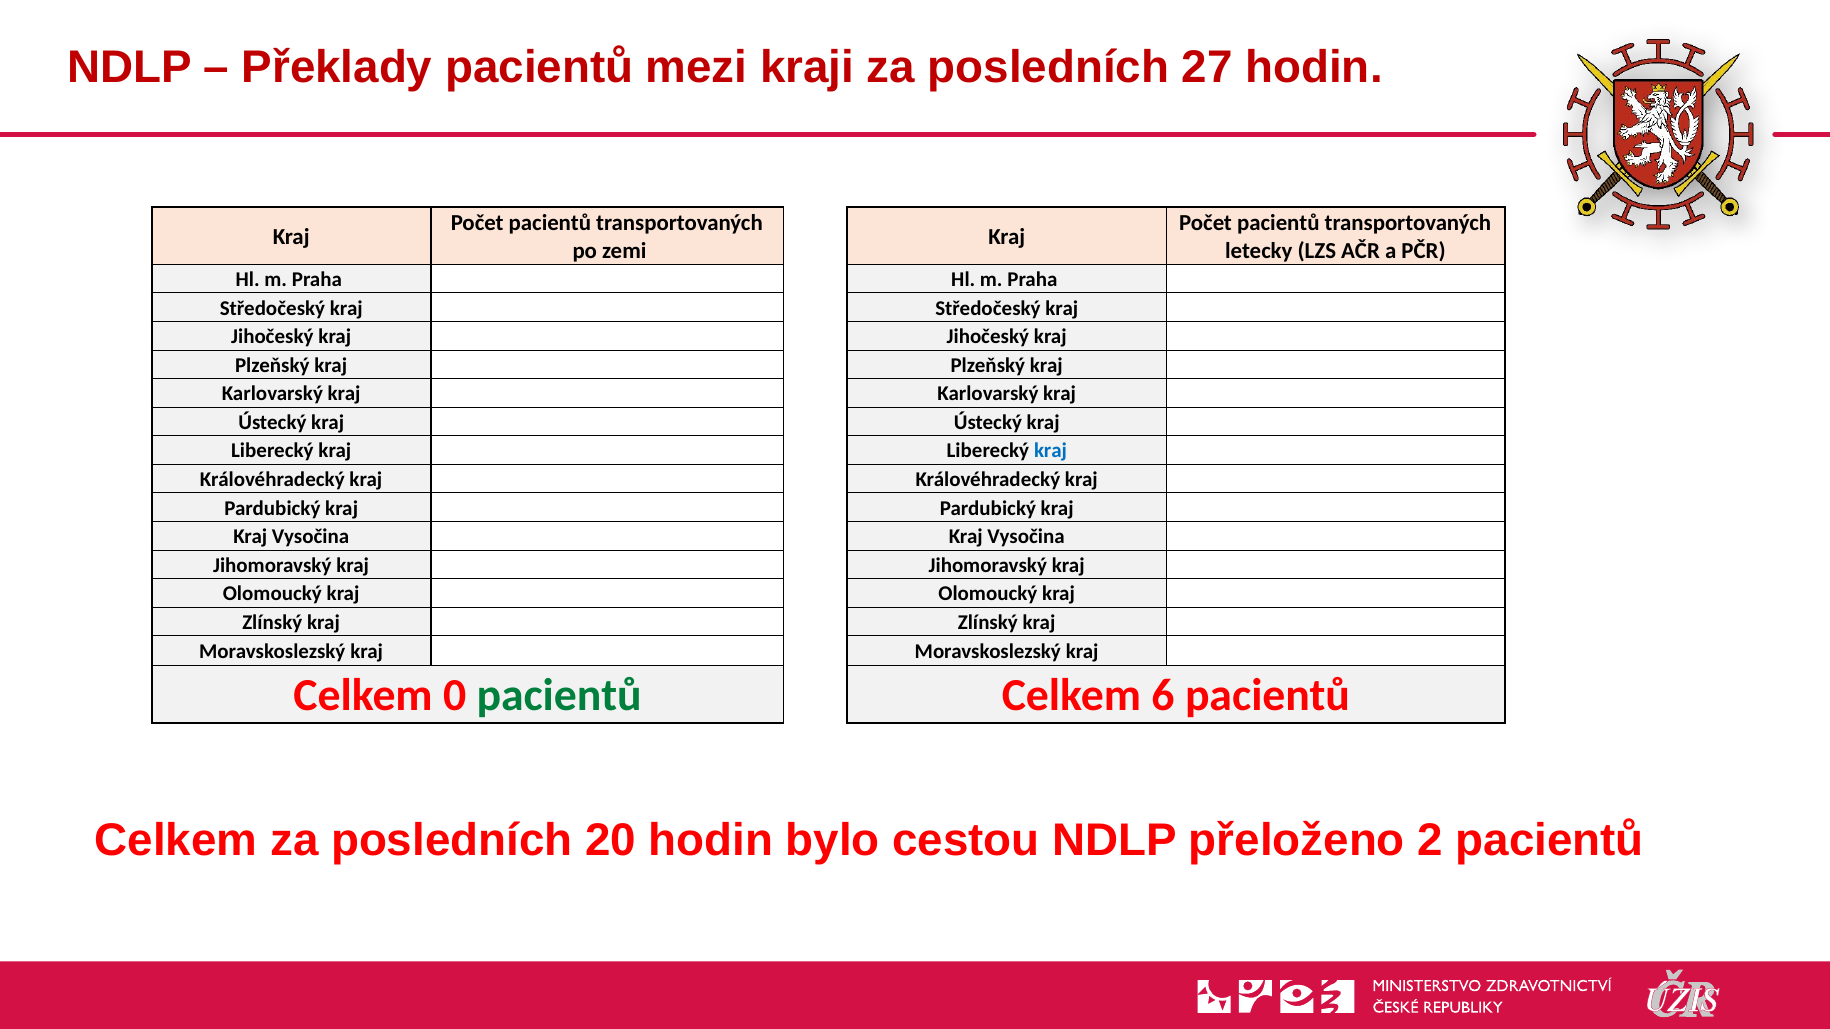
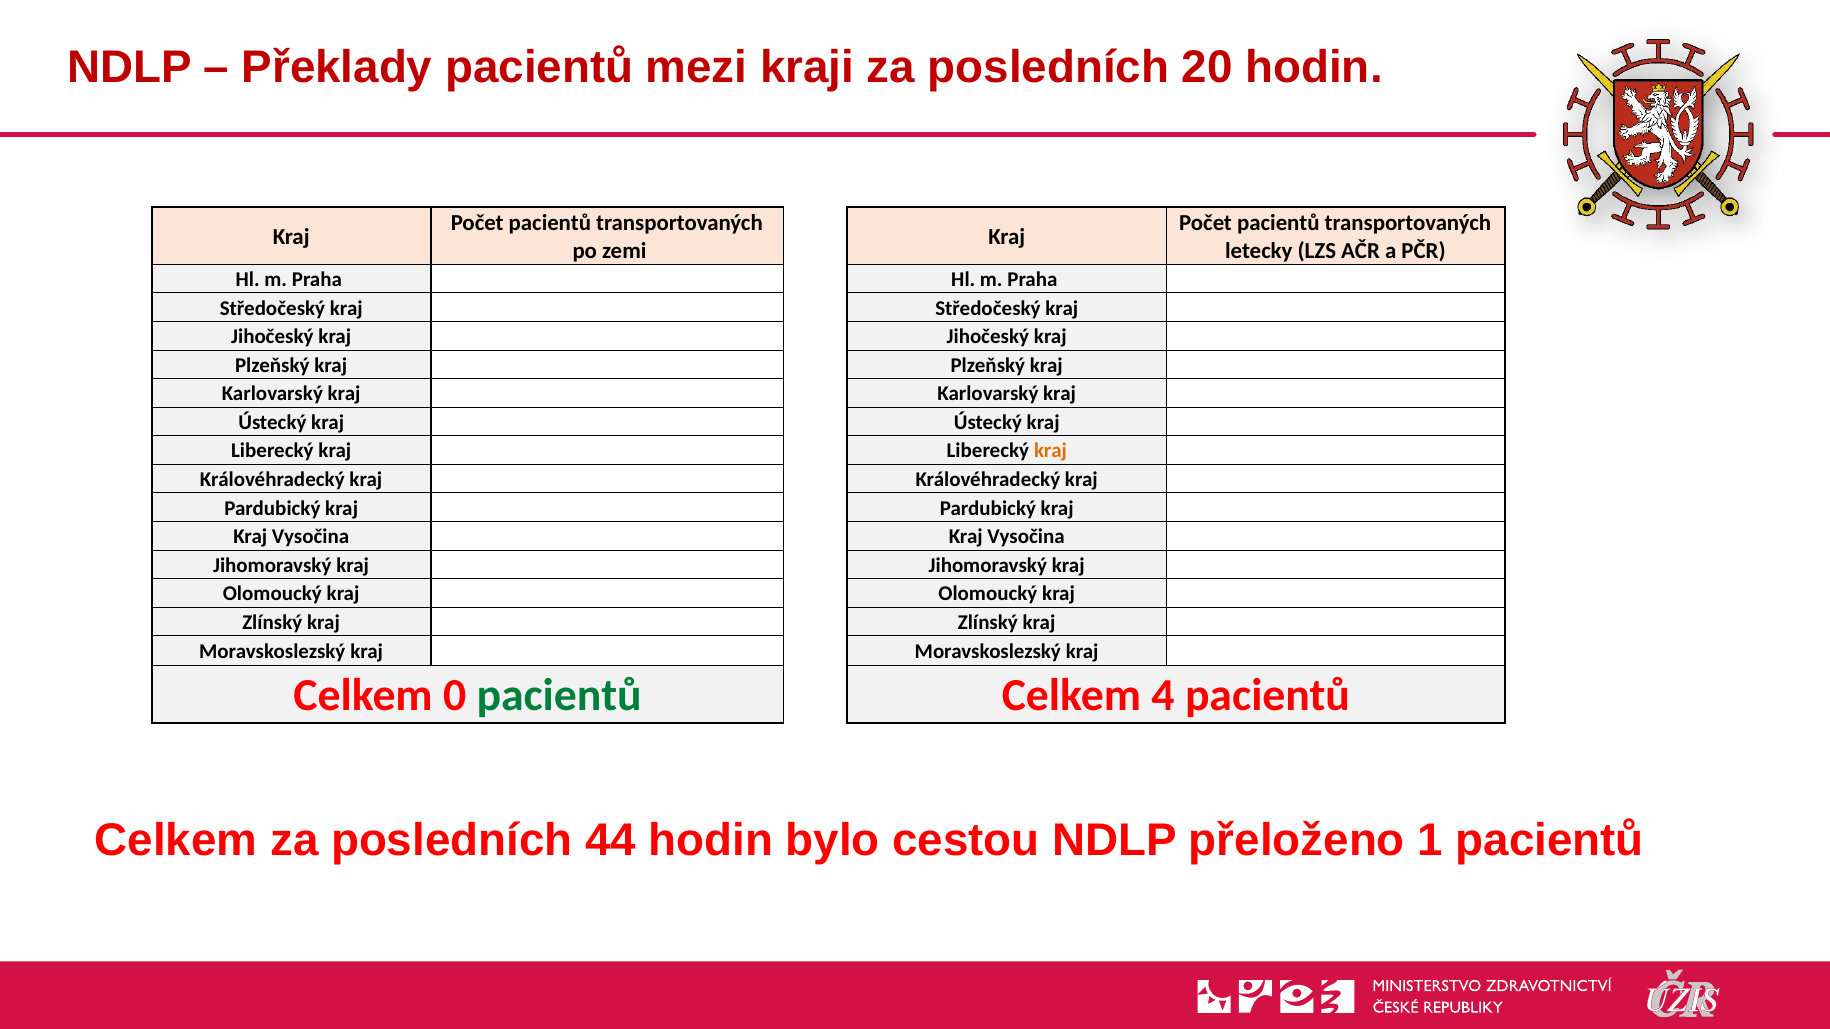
27: 27 -> 20
kraj at (1050, 451) colour: blue -> orange
6: 6 -> 4
20: 20 -> 44
2: 2 -> 1
